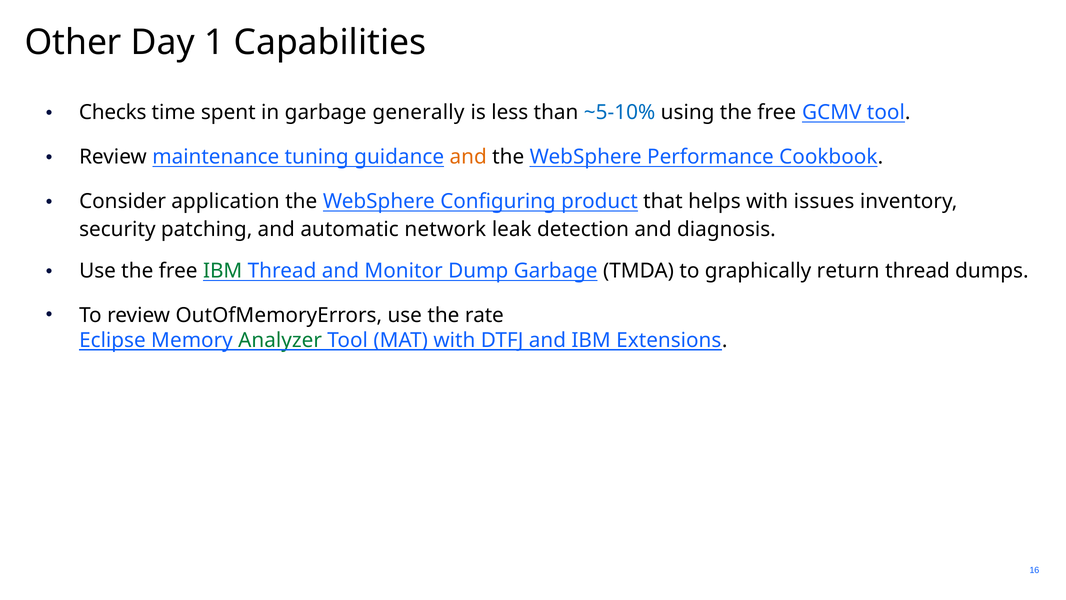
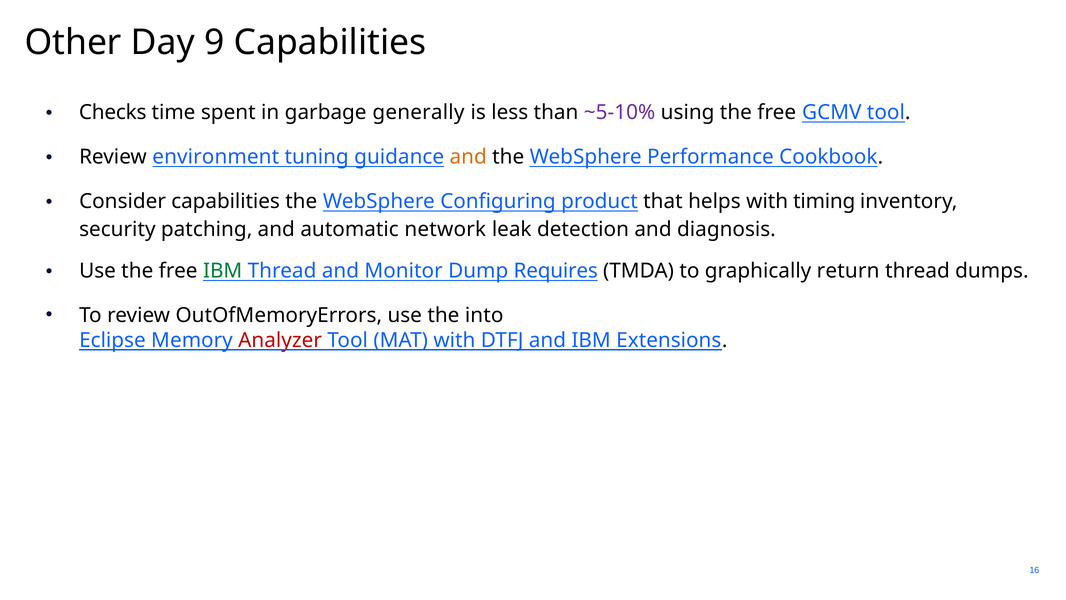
1: 1 -> 9
~5-10% colour: blue -> purple
maintenance: maintenance -> environment
Consider application: application -> capabilities
issues: issues -> timing
Dump Garbage: Garbage -> Requires
rate: rate -> into
Analyzer colour: green -> red
